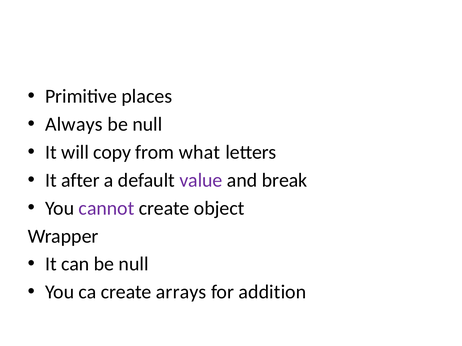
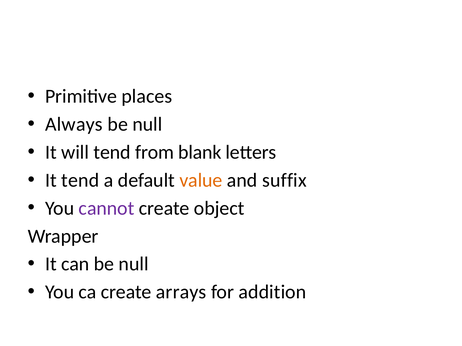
will copy: copy -> tend
what: what -> blank
It after: after -> tend
value colour: purple -> orange
break: break -> suffix
